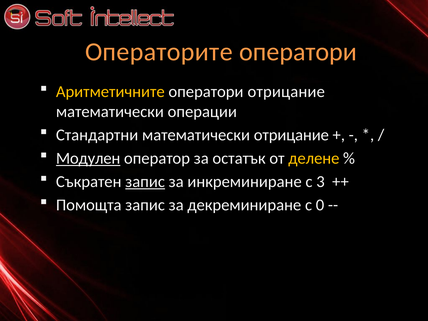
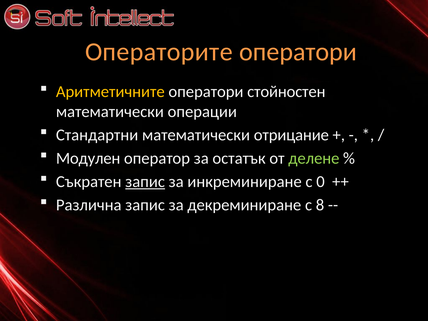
оператори отрицание: отрицание -> стойностен
Модулен underline: present -> none
делене colour: yellow -> light green
3: 3 -> 0
Помощта: Помощта -> Различна
0: 0 -> 8
